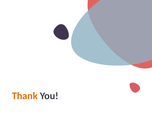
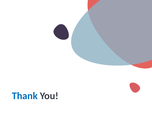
Thank colour: orange -> blue
